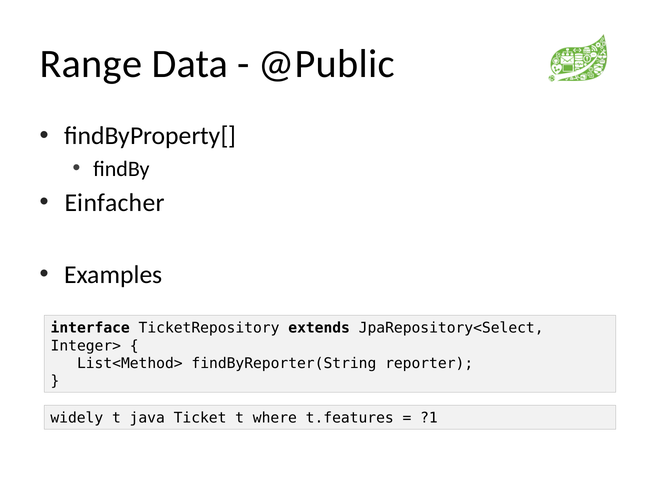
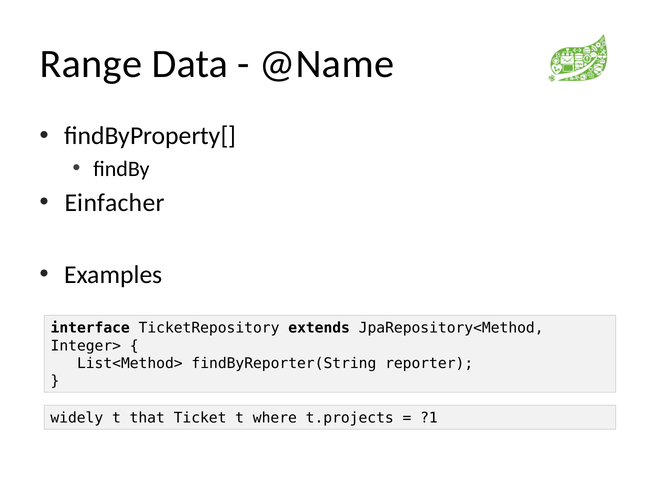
@Public: @Public -> @Name
JpaRepository<Select: JpaRepository<Select -> JpaRepository<Method
java: java -> that
t.features: t.features -> t.projects
